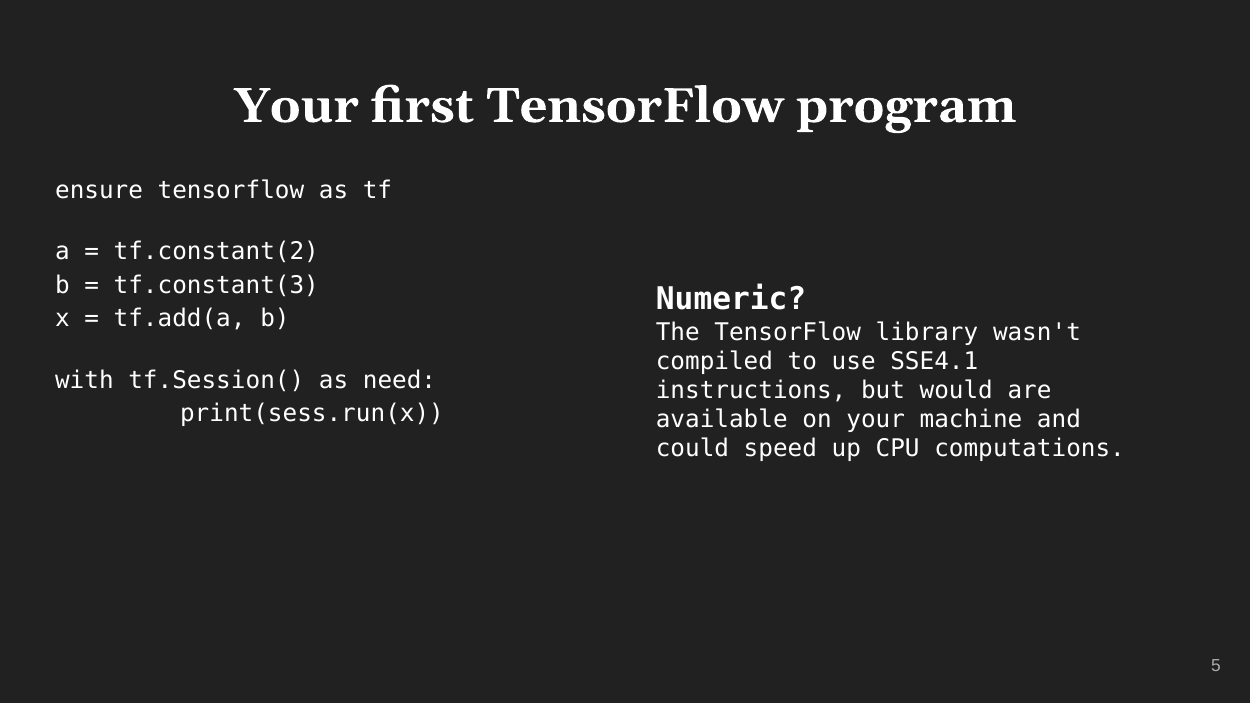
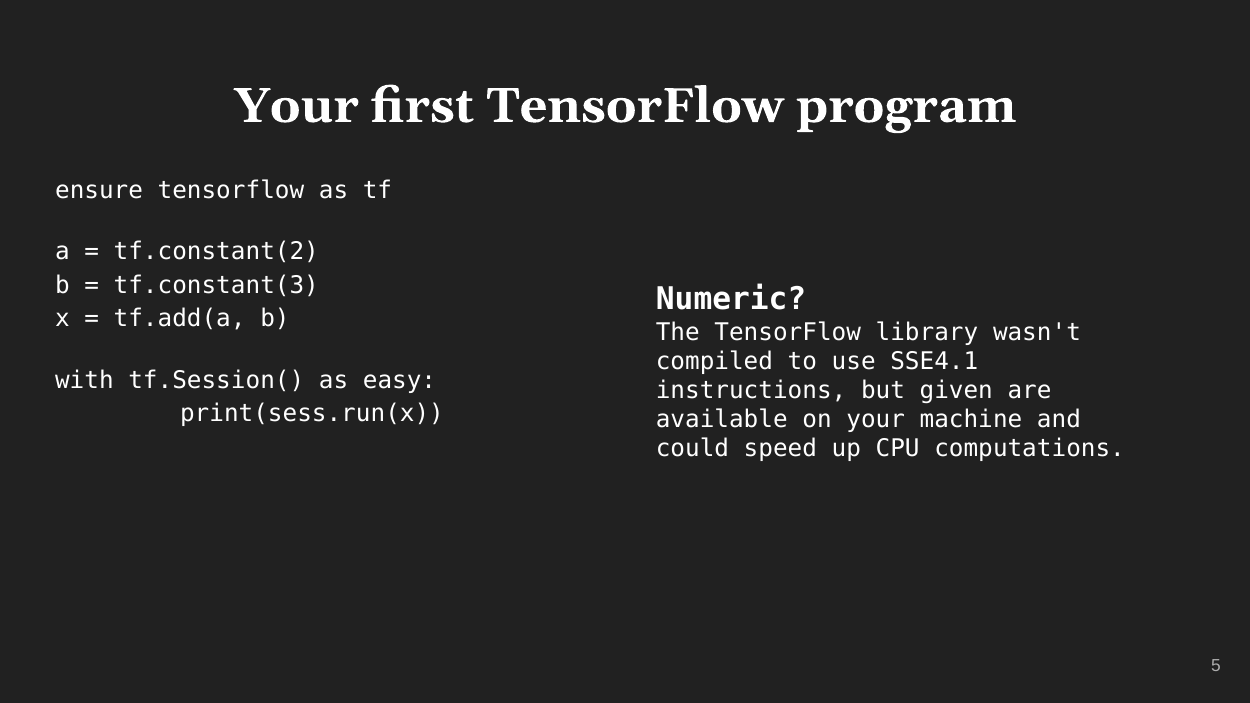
need: need -> easy
would: would -> given
